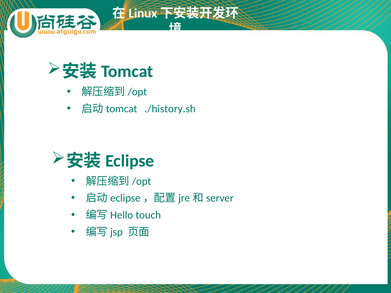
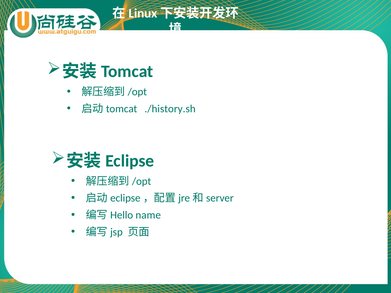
touch: touch -> name
